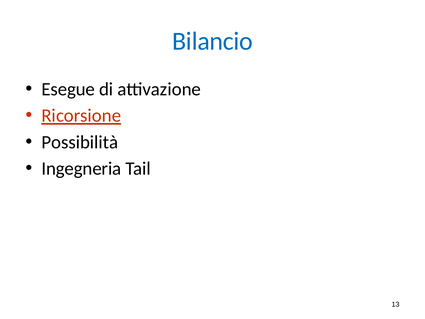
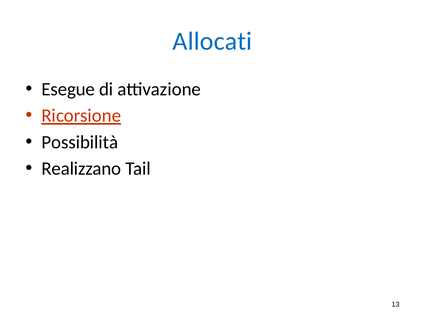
Bilancio: Bilancio -> Allocati
Ingegneria: Ingegneria -> Realizzano
